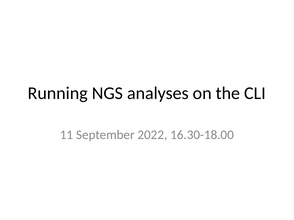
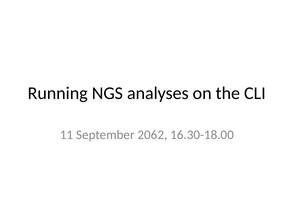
2022: 2022 -> 2062
